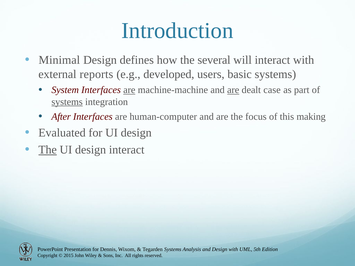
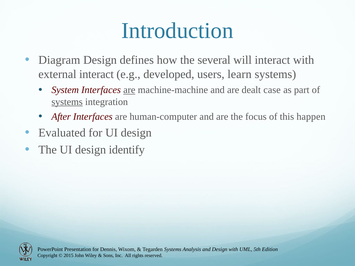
Minimal: Minimal -> Diagram
external reports: reports -> interact
basic: basic -> learn
are at (233, 90) underline: present -> none
making: making -> happen
The at (48, 150) underline: present -> none
design interact: interact -> identify
